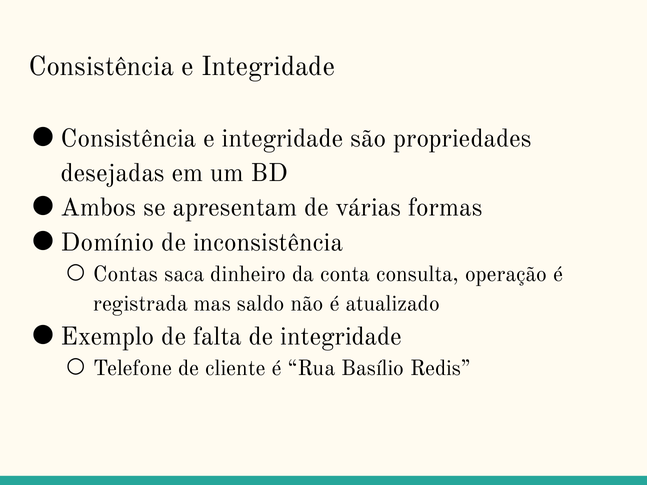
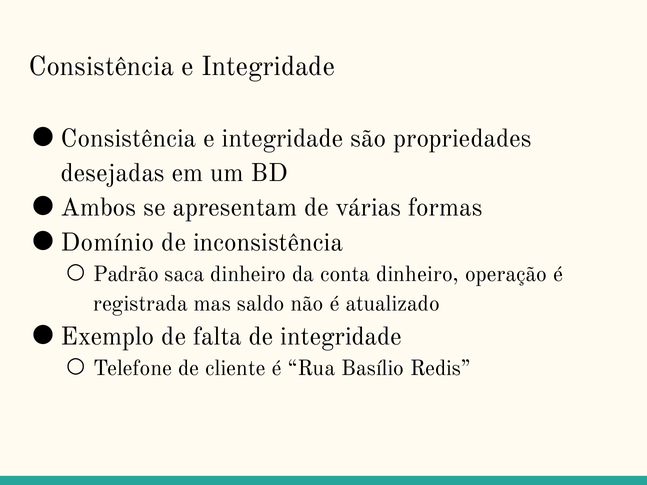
Contas: Contas -> Padrão
conta consulta: consulta -> dinheiro
